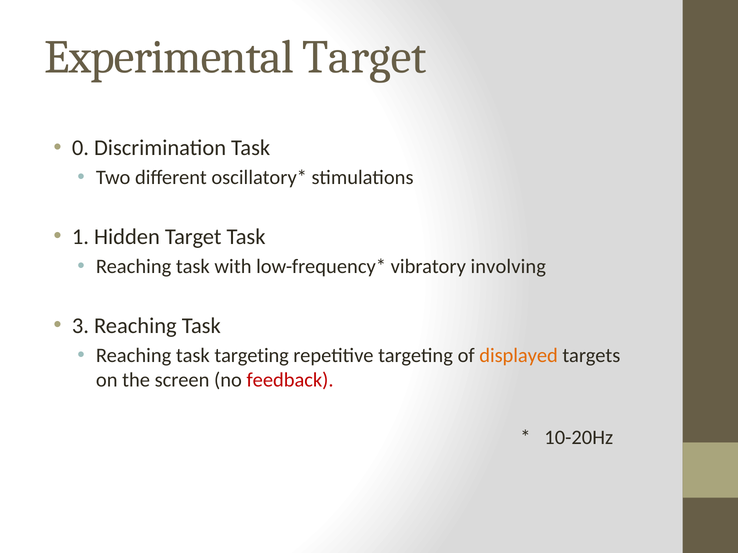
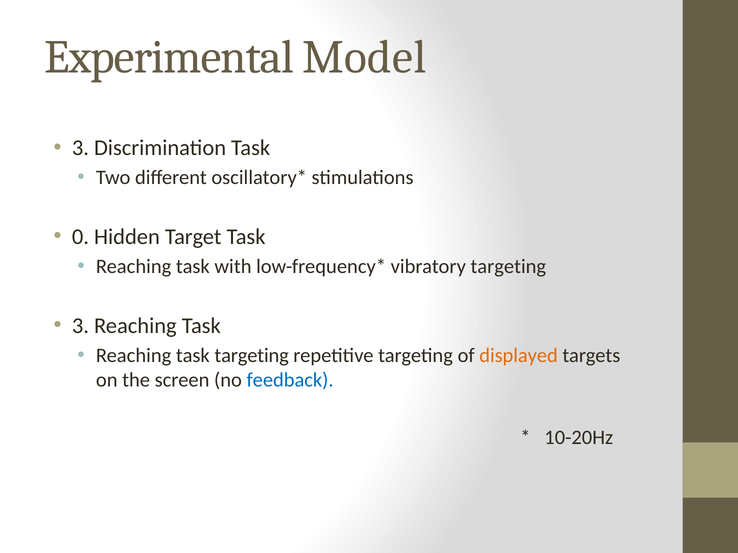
Experimental Target: Target -> Model
0 at (80, 148): 0 -> 3
1: 1 -> 0
vibratory involving: involving -> targeting
feedback colour: red -> blue
